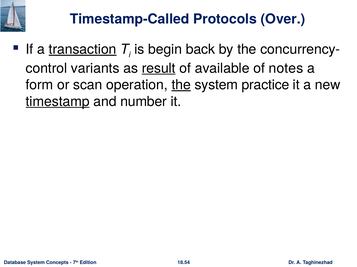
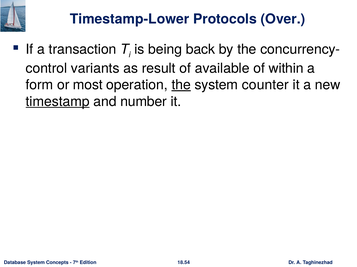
Timestamp-Called: Timestamp-Called -> Timestamp-Lower
transaction underline: present -> none
begin: begin -> being
result underline: present -> none
notes: notes -> within
scan: scan -> most
practice: practice -> counter
